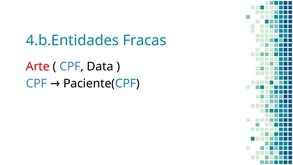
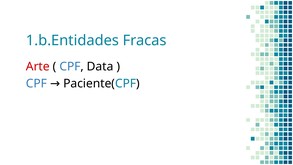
4.b.Entidades: 4.b.Entidades -> 1.b.Entidades
